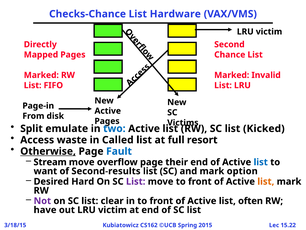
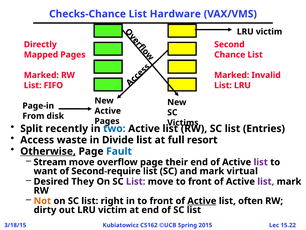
emulate: emulate -> recently
Kicked: Kicked -> Entries
Called: Called -> Divide
list at (261, 162) colour: blue -> purple
Second-results: Second-results -> Second-require
option: option -> virtual
Hard: Hard -> They
list at (266, 181) colour: orange -> purple
Not colour: purple -> orange
clear: clear -> right
Active at (202, 201) underline: none -> present
have: have -> dirty
